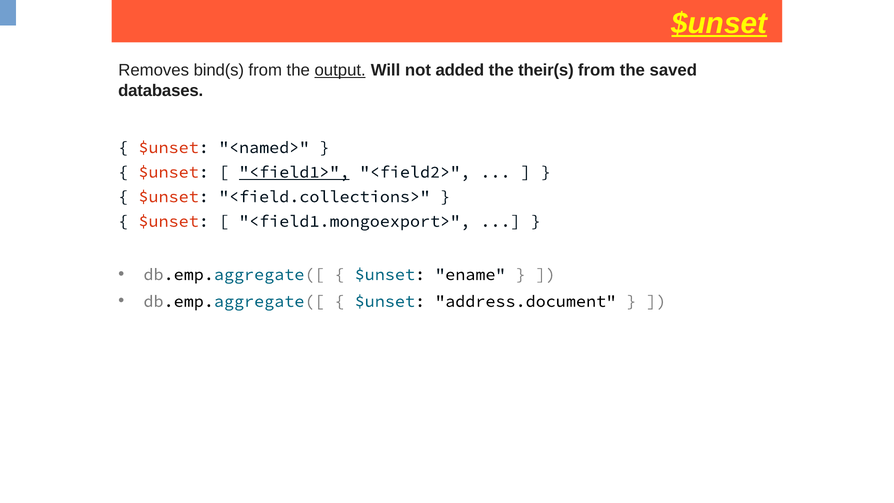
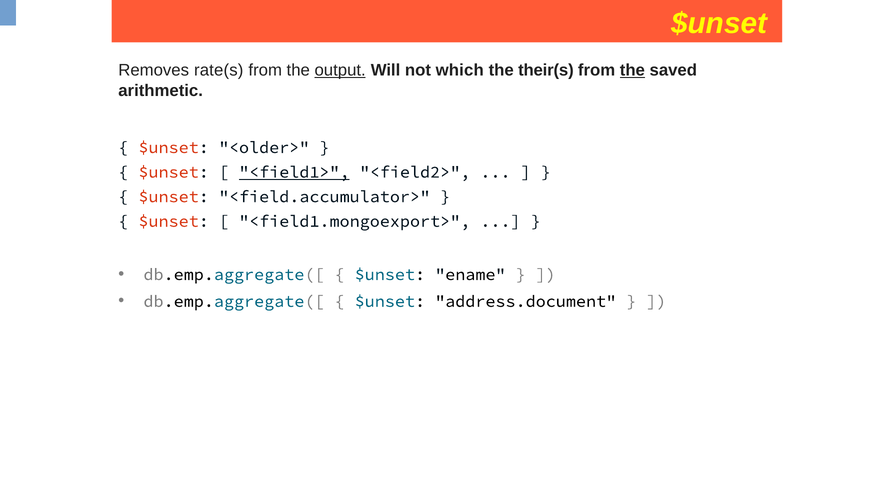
$unset at (719, 23) underline: present -> none
bind(s: bind(s -> rate(s
added: added -> which
the at (632, 70) underline: none -> present
databases: databases -> arithmetic
<named>: <named> -> <older>
<field.collections>: <field.collections> -> <field.accumulator>
